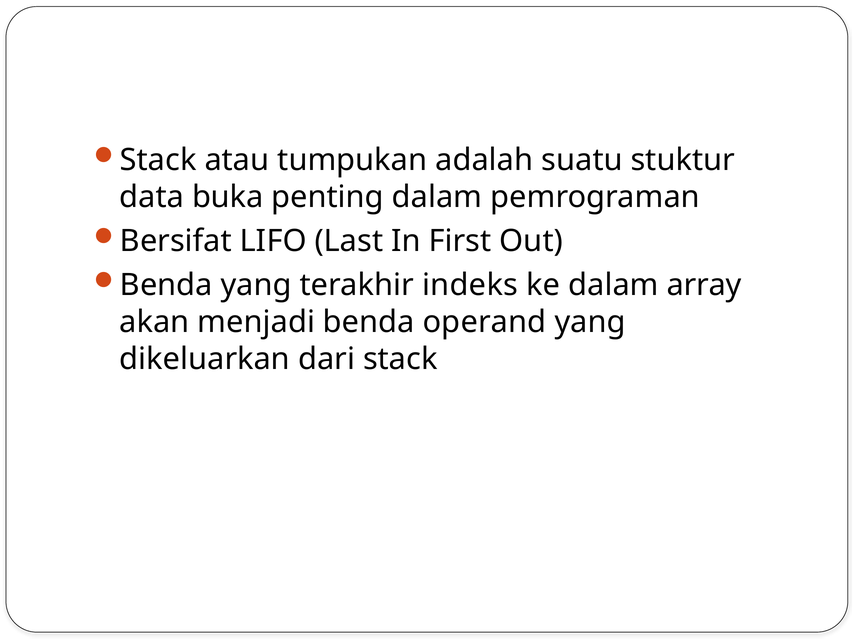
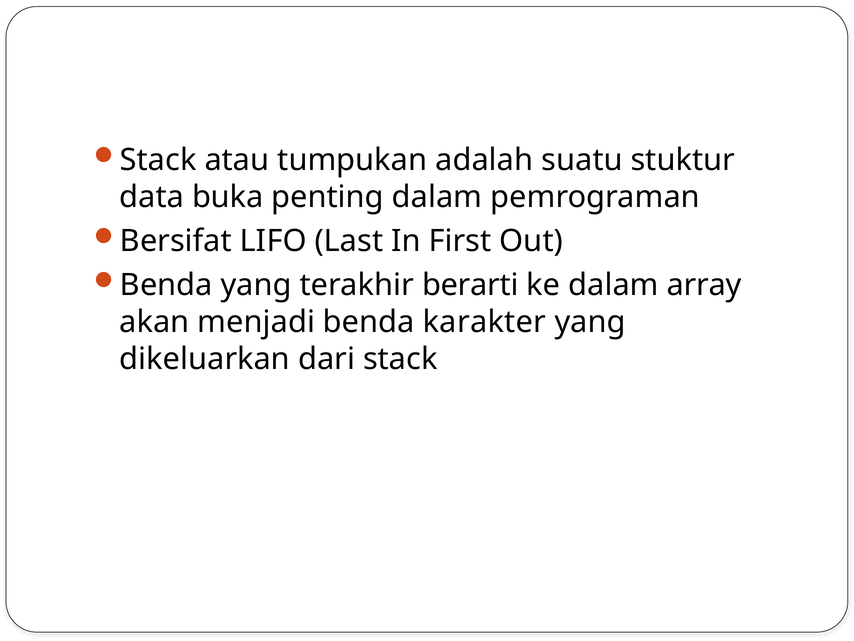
indeks: indeks -> berarti
operand: operand -> karakter
